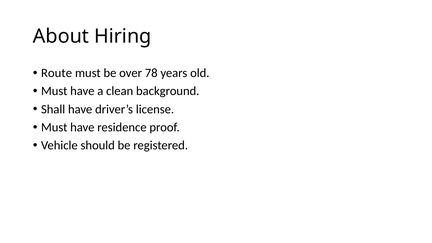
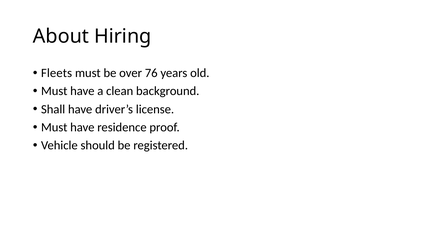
Route: Route -> Fleets
78: 78 -> 76
